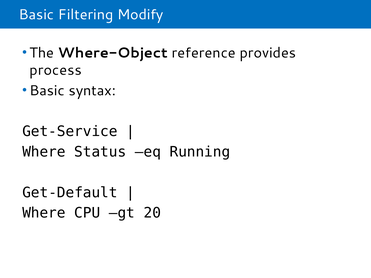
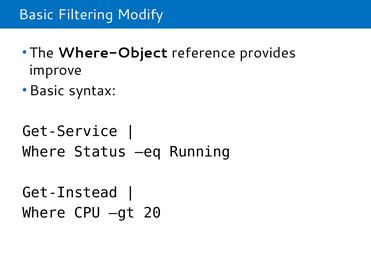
process: process -> improve
Get-Default: Get-Default -> Get-Instead
